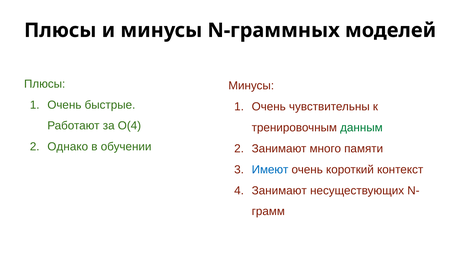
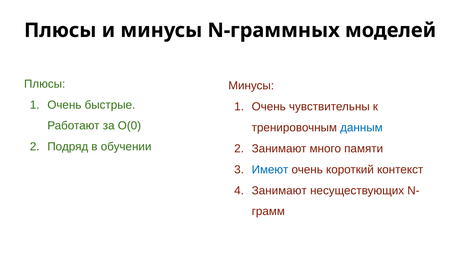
О(4: О(4 -> О(0
данным colour: green -> blue
Однако: Однако -> Подряд
